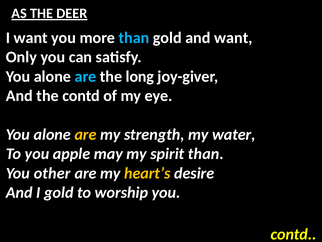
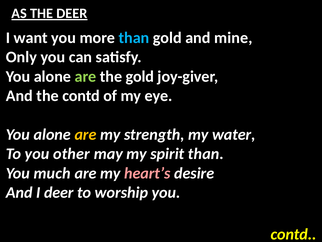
and want: want -> mine
are at (85, 76) colour: light blue -> light green
the long: long -> gold
apple: apple -> other
other: other -> much
heart’s colour: yellow -> pink
I gold: gold -> deer
